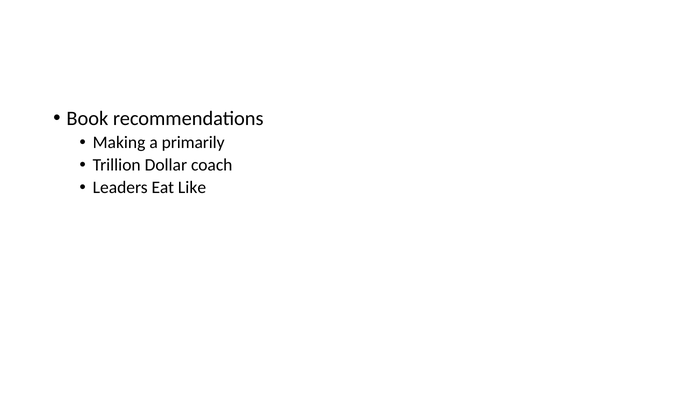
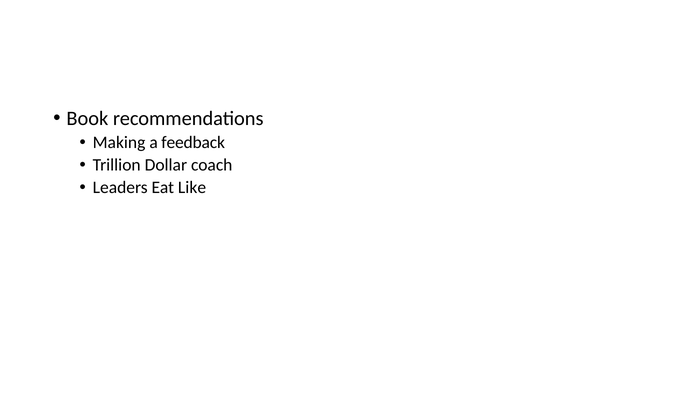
primarily: primarily -> feedback
